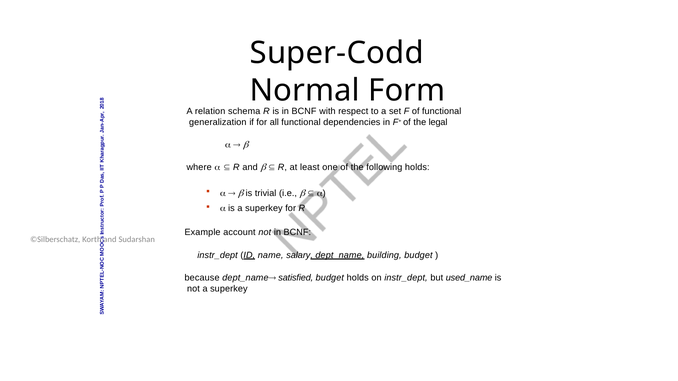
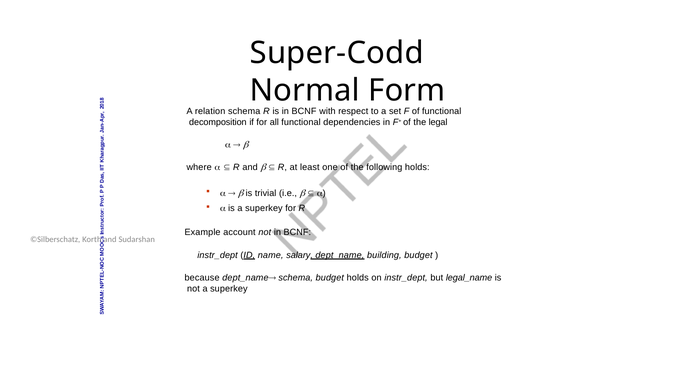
generalization: generalization -> decomposition
dept_name satisfied: satisfied -> schema
used_name: used_name -> legal_name
